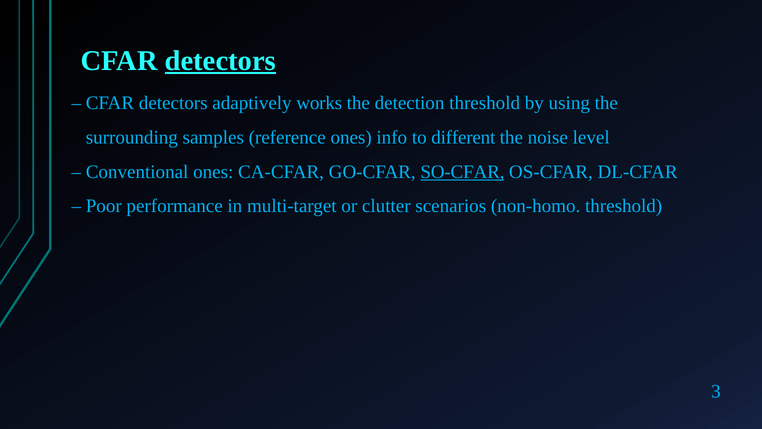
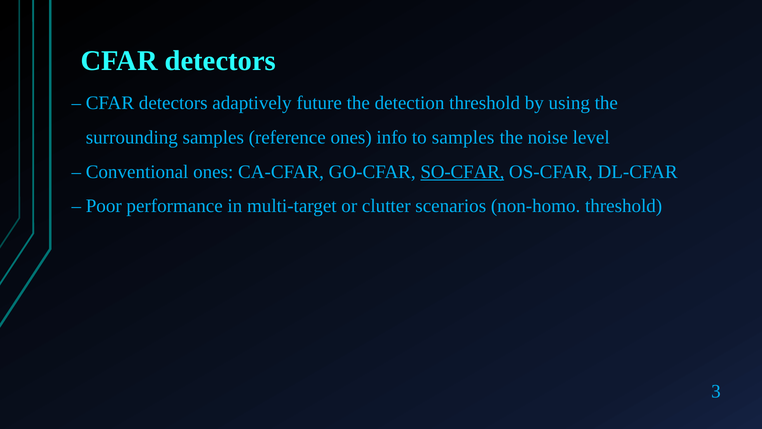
detectors at (220, 61) underline: present -> none
works: works -> future
to different: different -> samples
